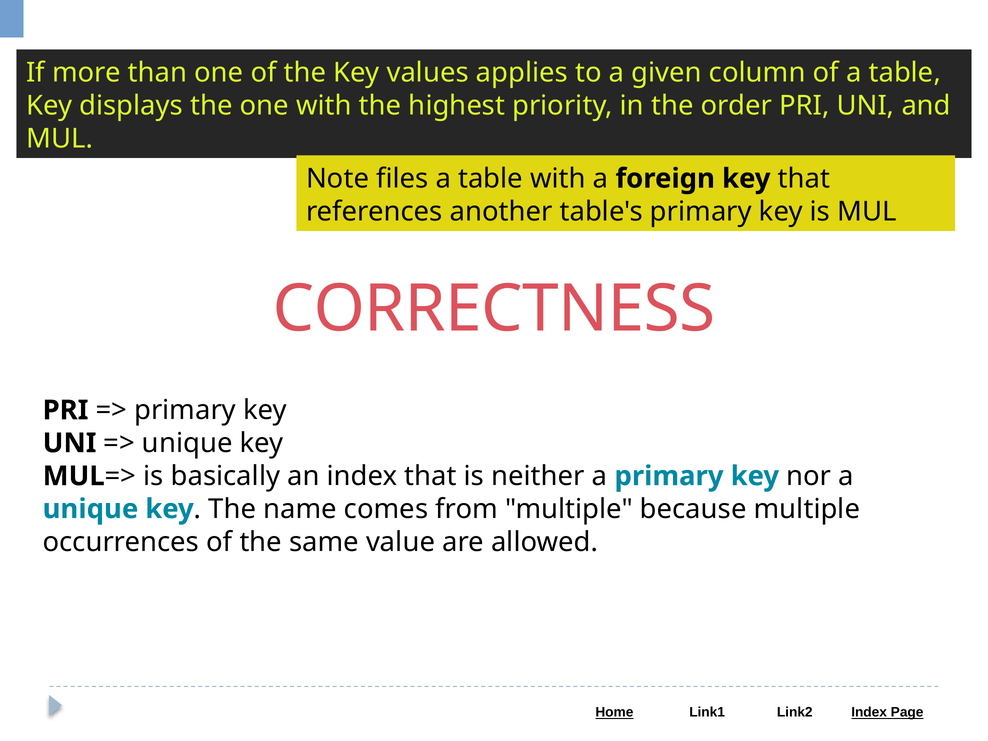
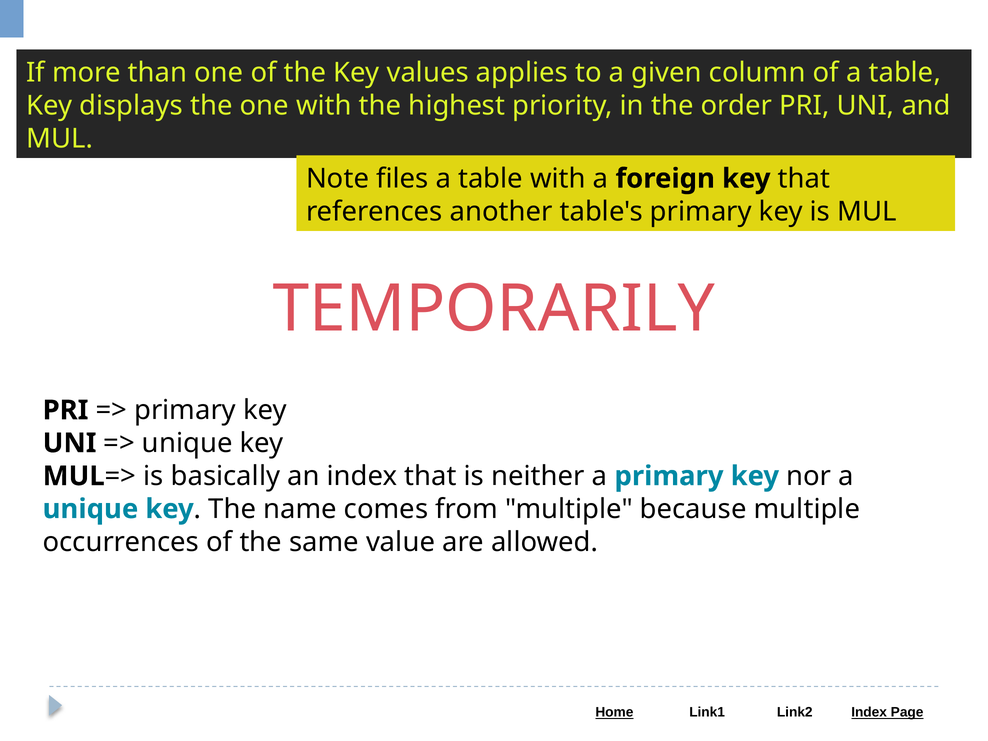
CORRECTNESS: CORRECTNESS -> TEMPORARILY
